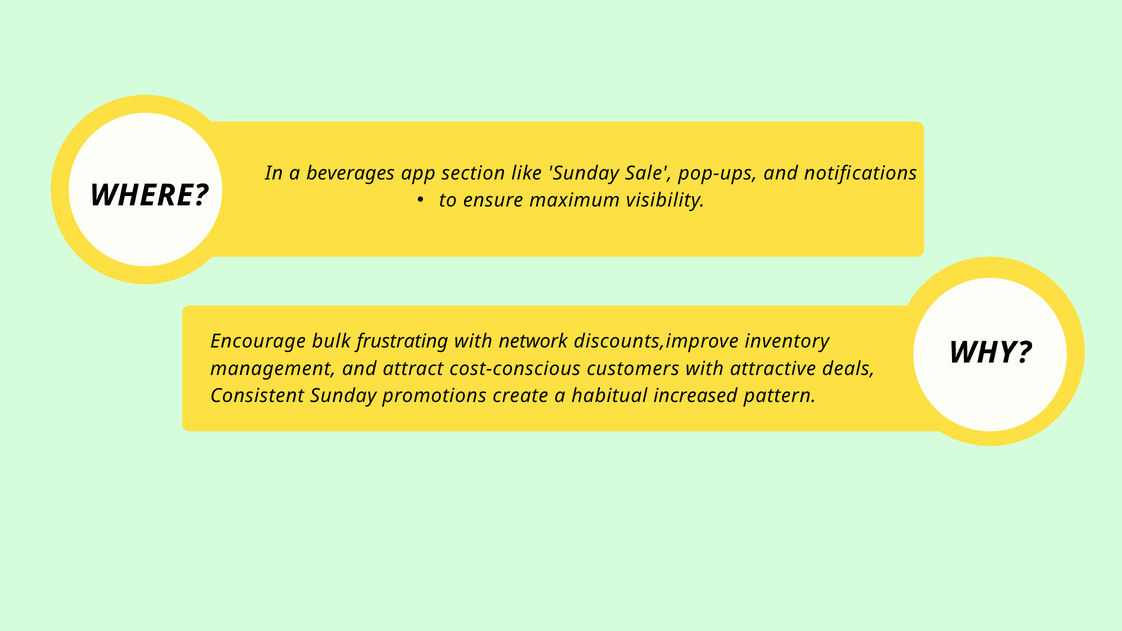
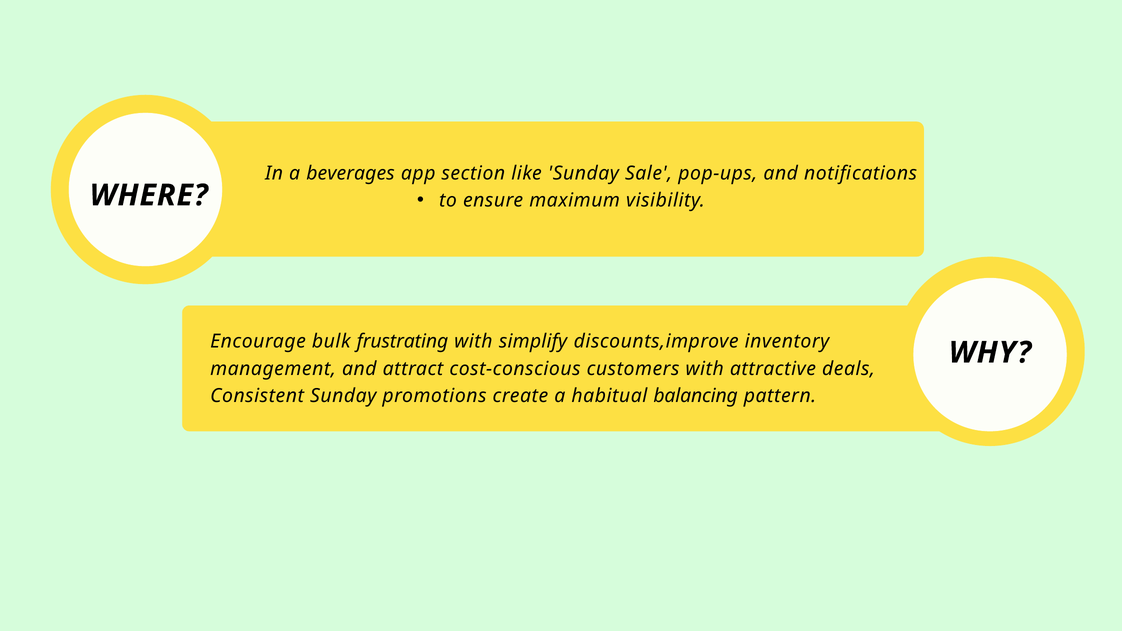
network: network -> simplify
increased: increased -> balancing
